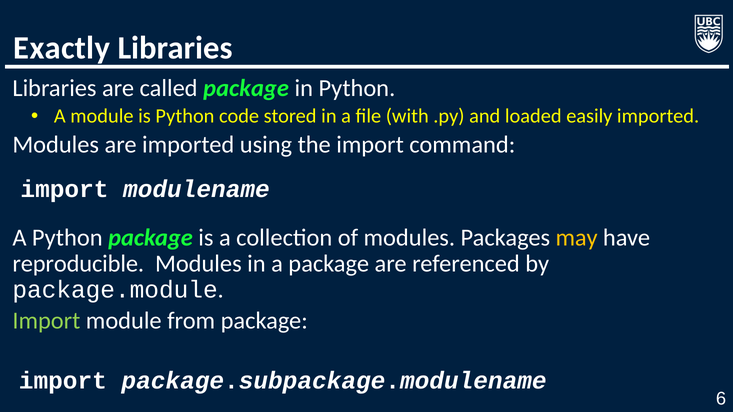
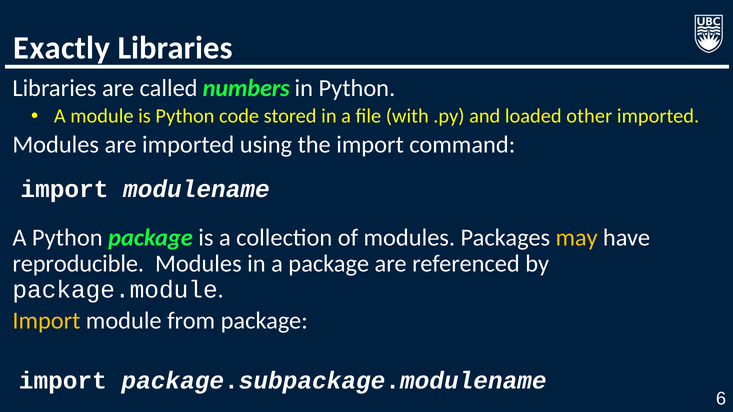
called package: package -> numbers
easily: easily -> other
Import at (46, 321) colour: light green -> yellow
